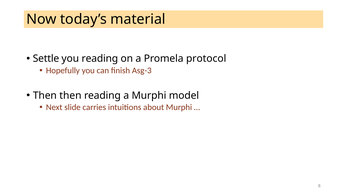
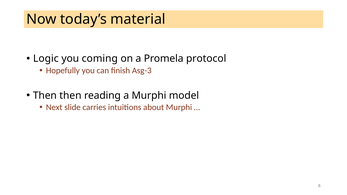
Settle: Settle -> Logic
you reading: reading -> coming
